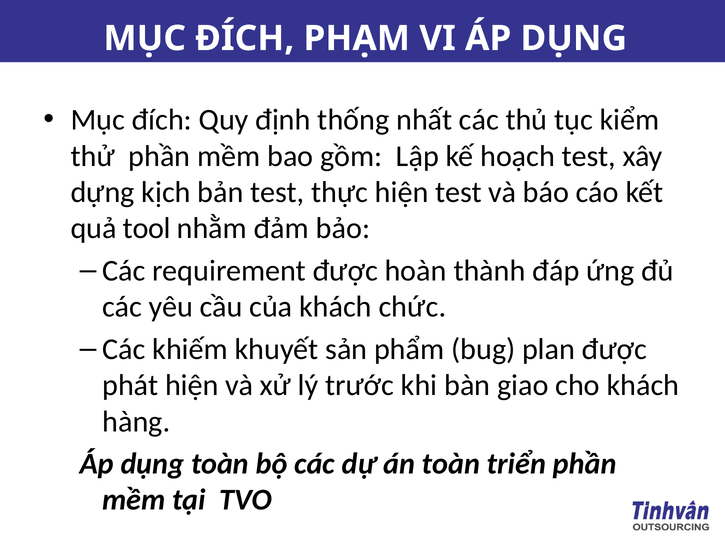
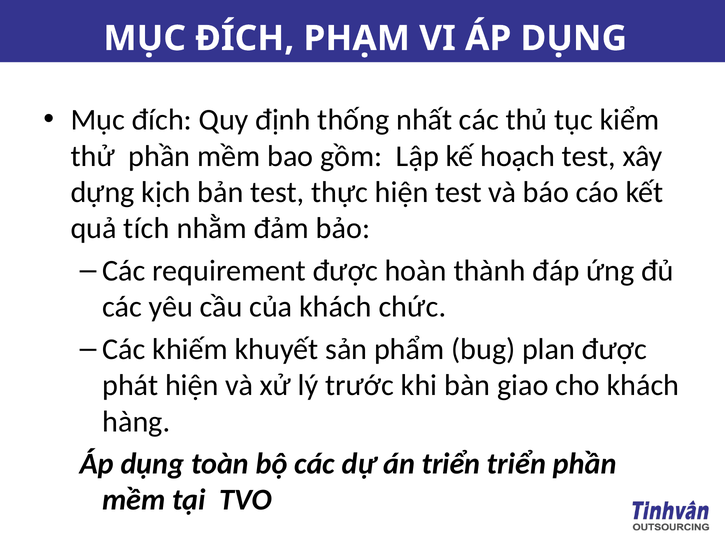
tool: tool -> tích
án toàn: toàn -> triển
